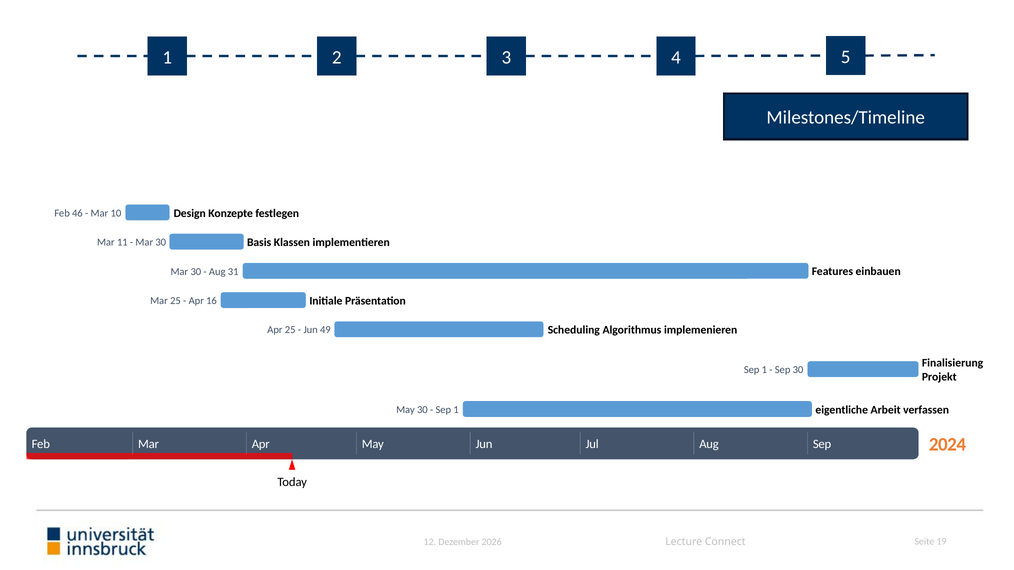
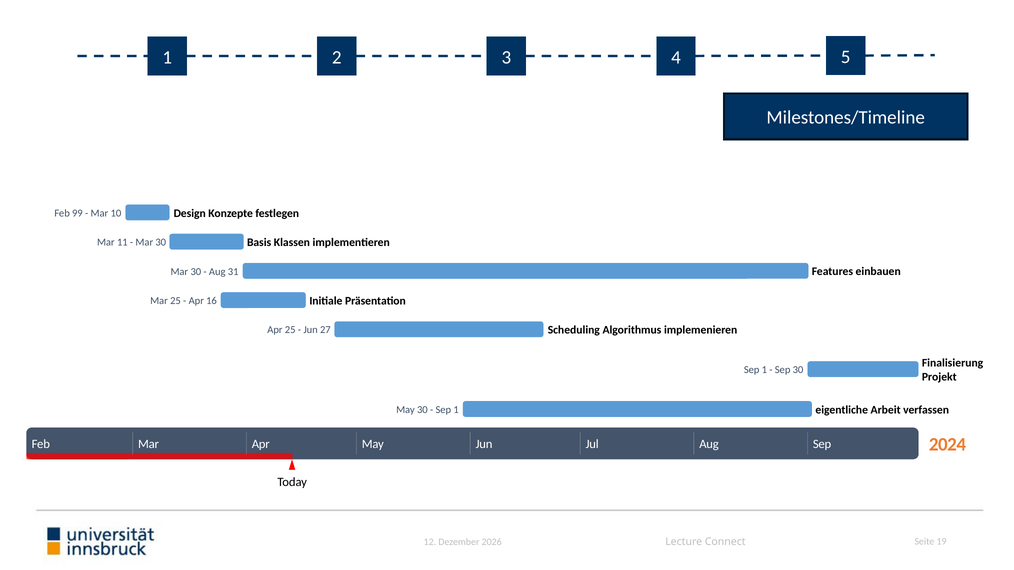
46: 46 -> 99
49: 49 -> 27
